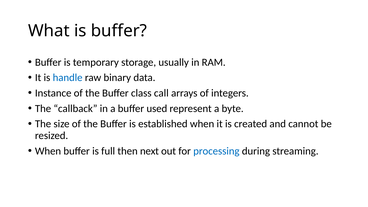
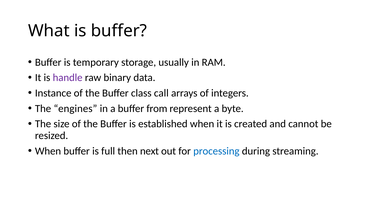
handle colour: blue -> purple
callback: callback -> engines
used: used -> from
